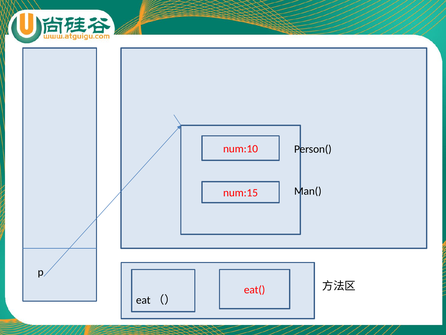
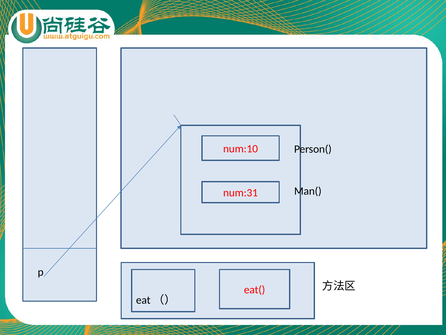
num:15: num:15 -> num:31
